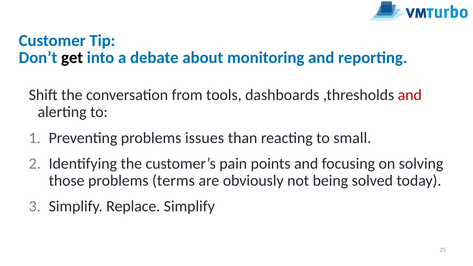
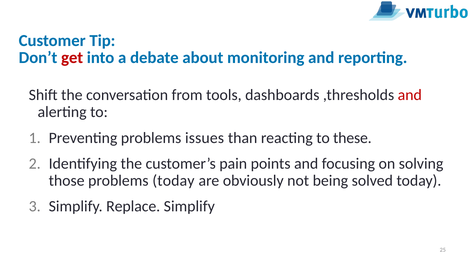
get colour: black -> red
small: small -> these
problems terms: terms -> today
